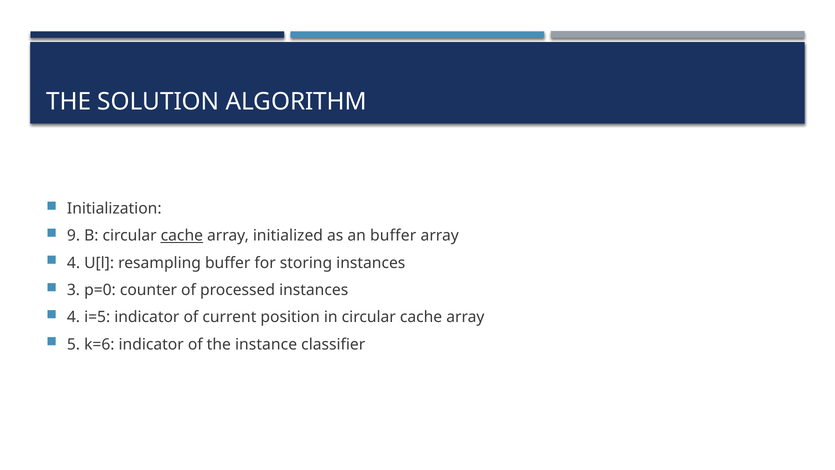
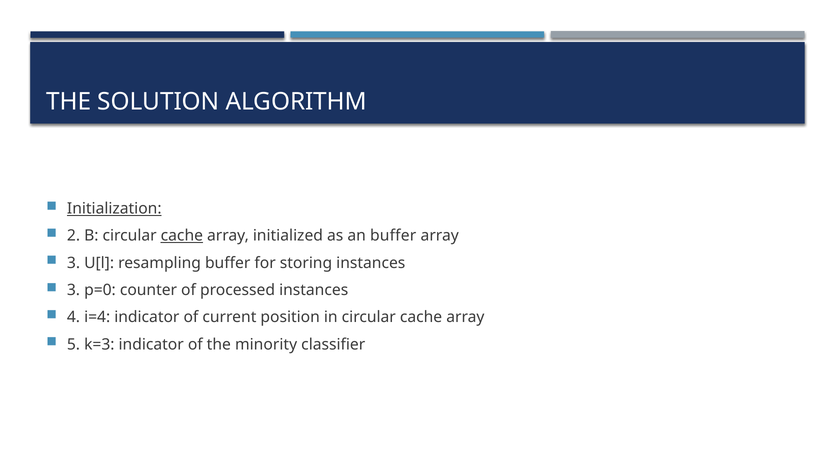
Initialization underline: none -> present
9: 9 -> 2
4 at (74, 263): 4 -> 3
i=5: i=5 -> i=4
k=6: k=6 -> k=3
instance: instance -> minority
